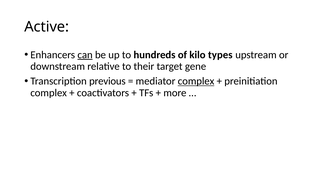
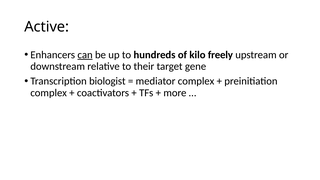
types: types -> freely
previous: previous -> biologist
complex at (196, 81) underline: present -> none
